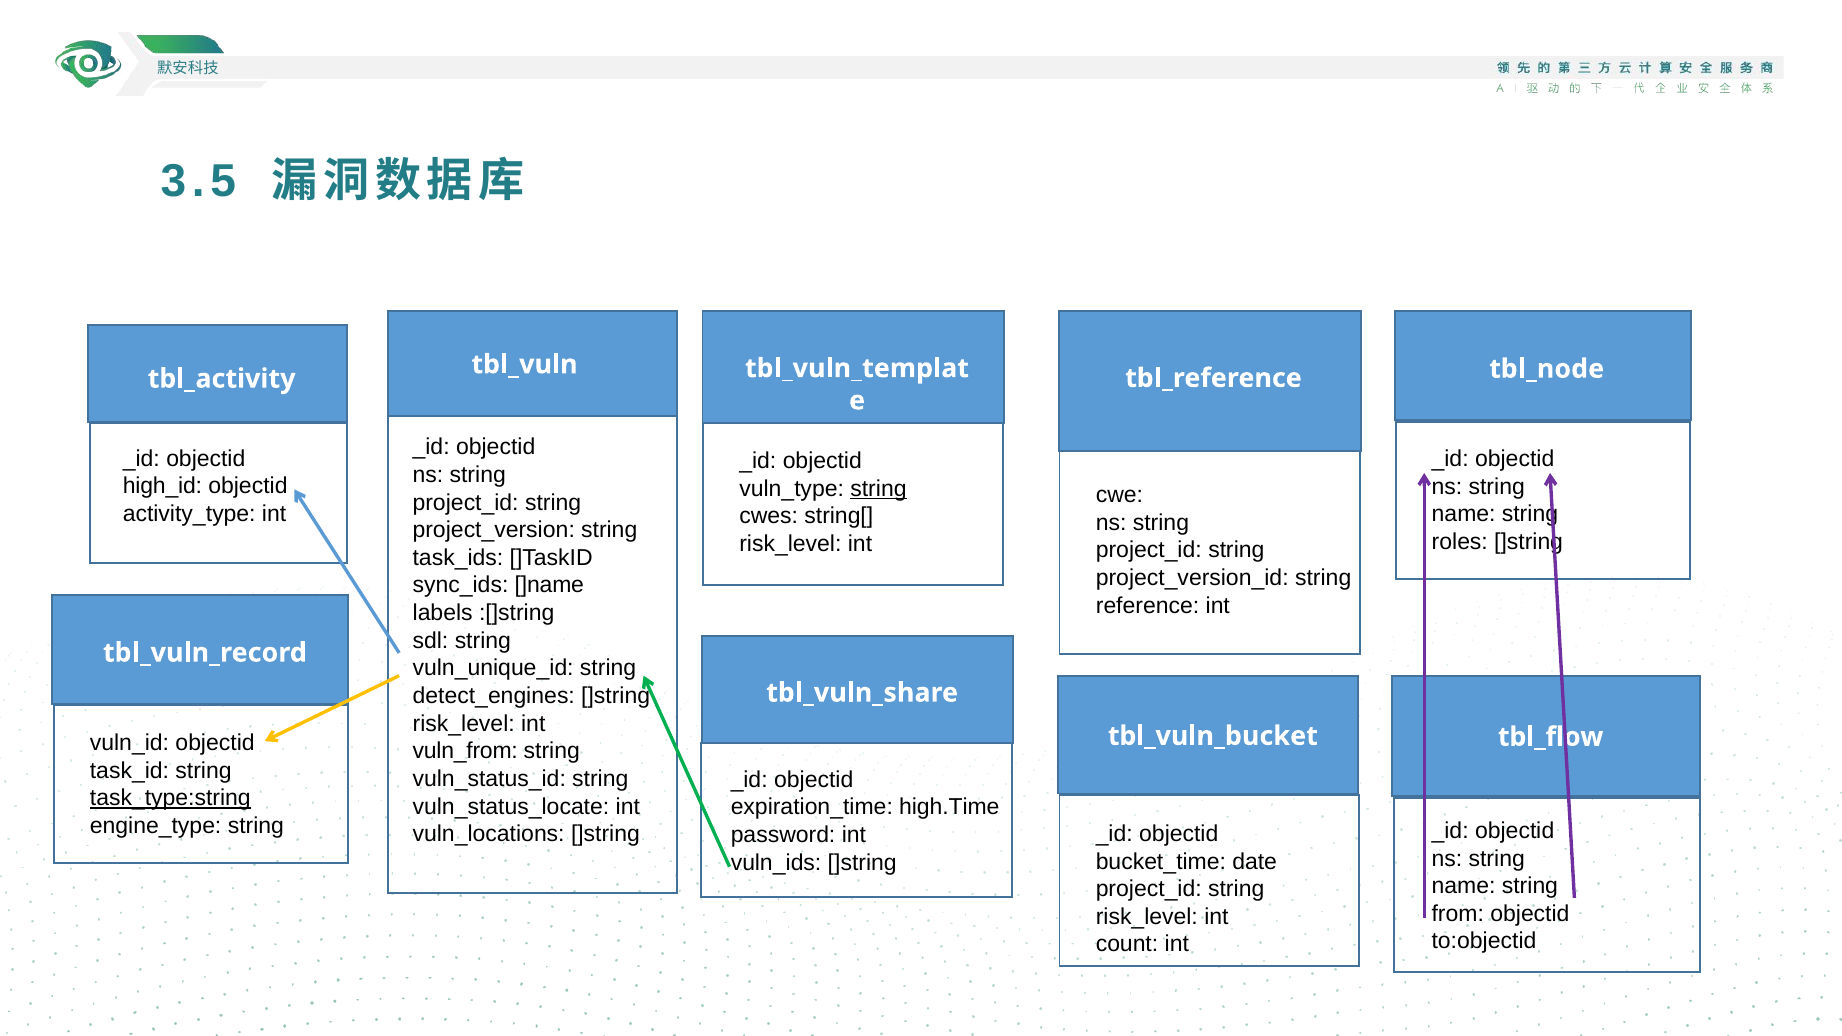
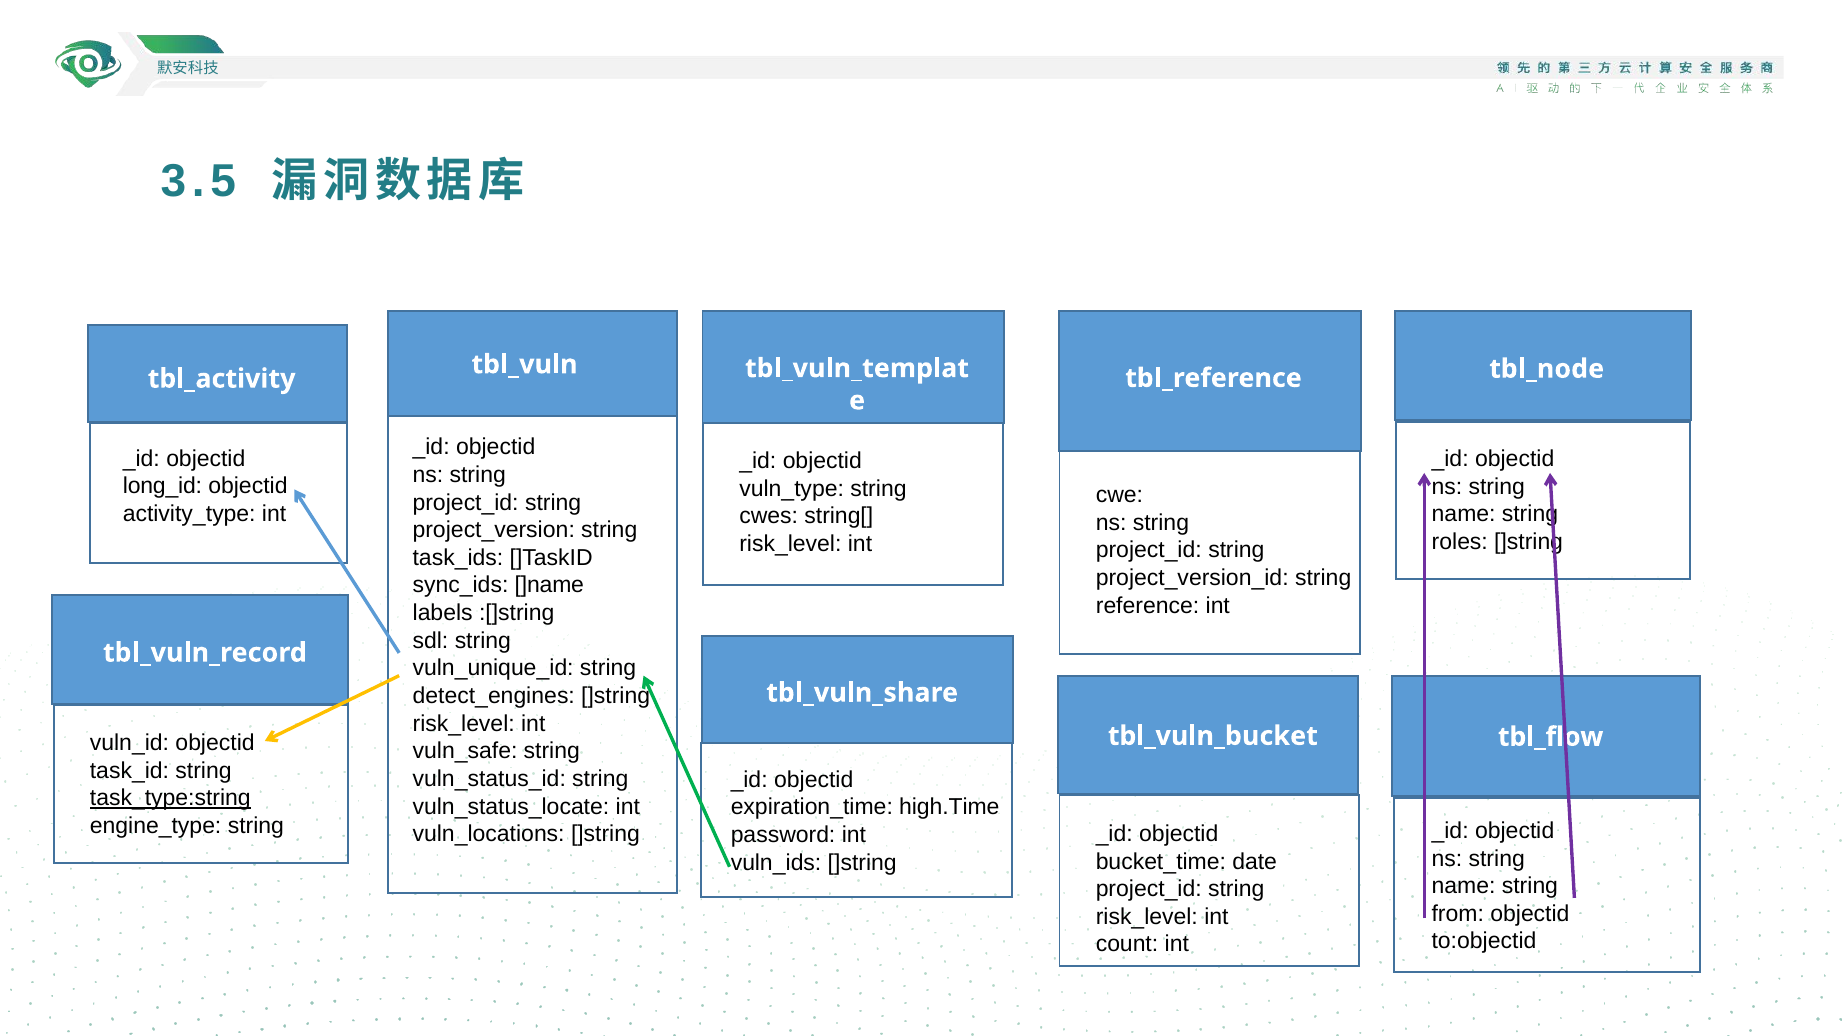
high_id: high_id -> long_id
string at (878, 489) underline: present -> none
vuln_from: vuln_from -> vuln_safe
